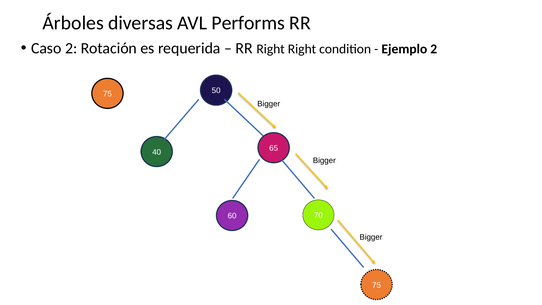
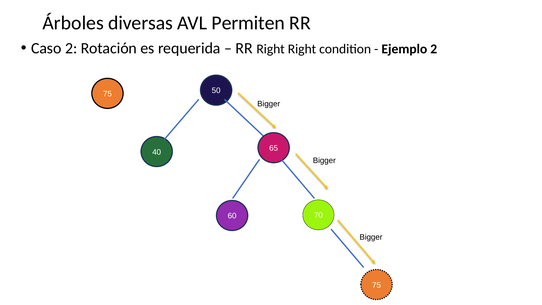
Performs: Performs -> Permiten
